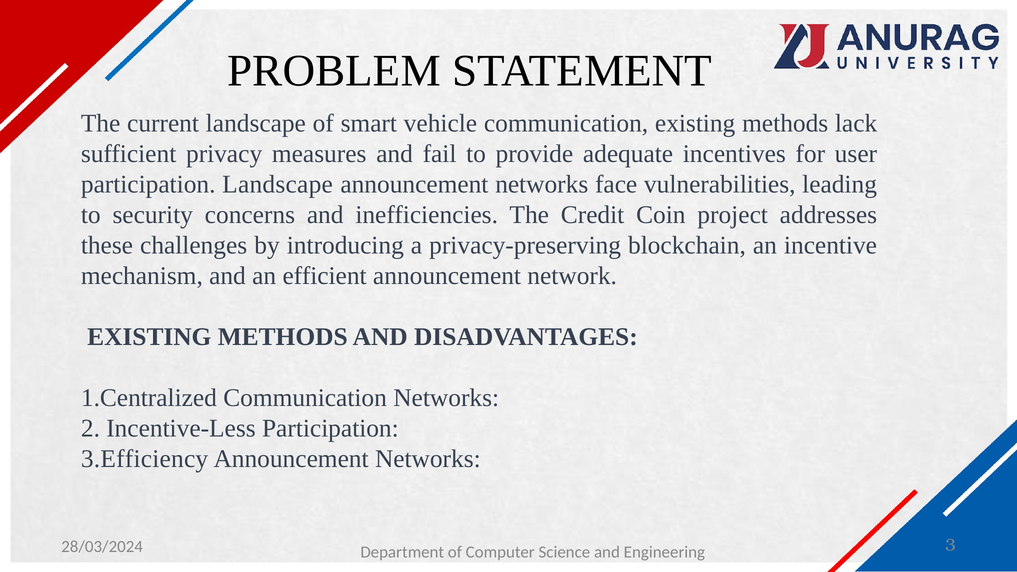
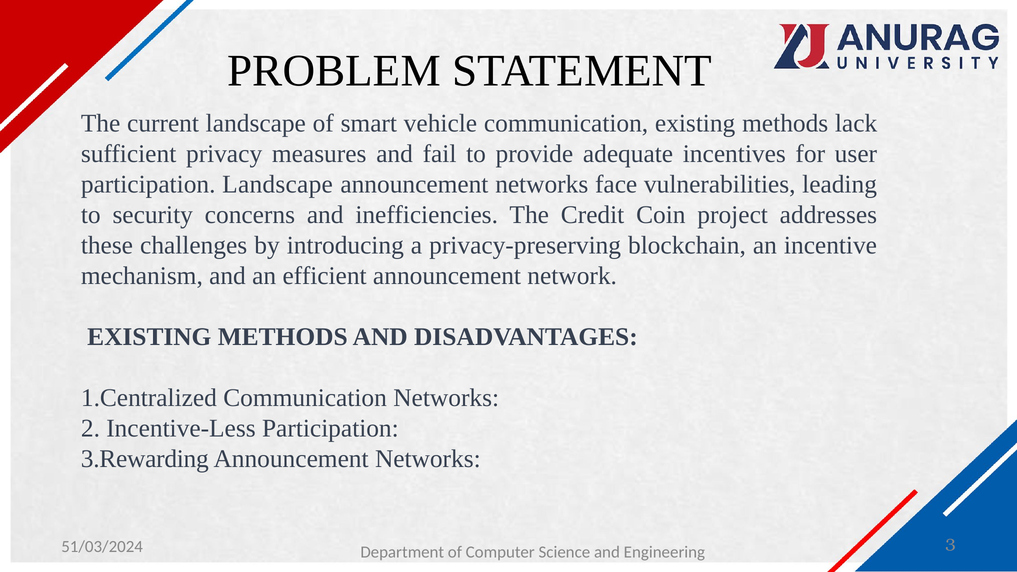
3.Efficiency: 3.Efficiency -> 3.Rewarding
28/03/2024: 28/03/2024 -> 51/03/2024
